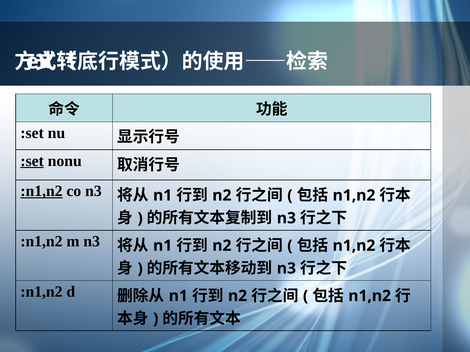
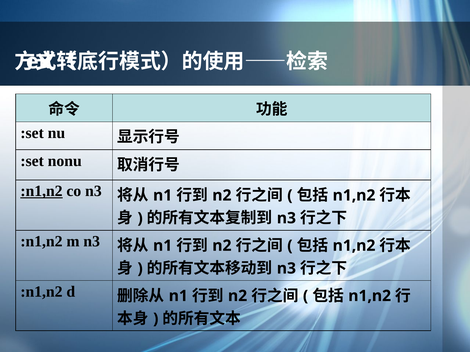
:set at (32, 161) underline: present -> none
